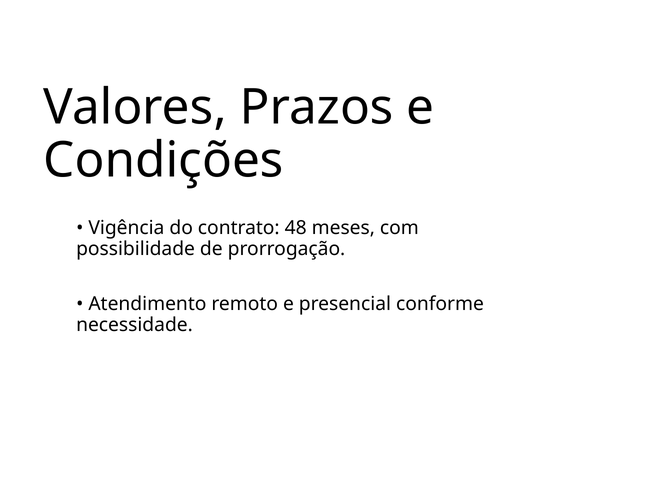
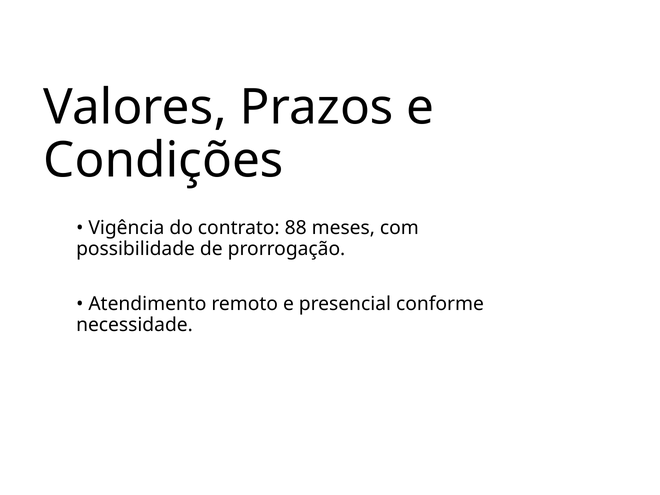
48: 48 -> 88
